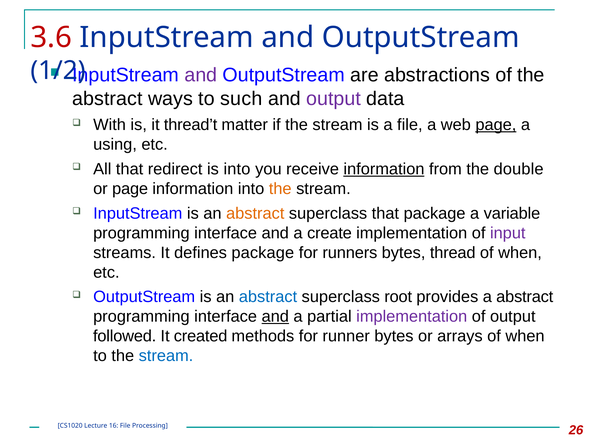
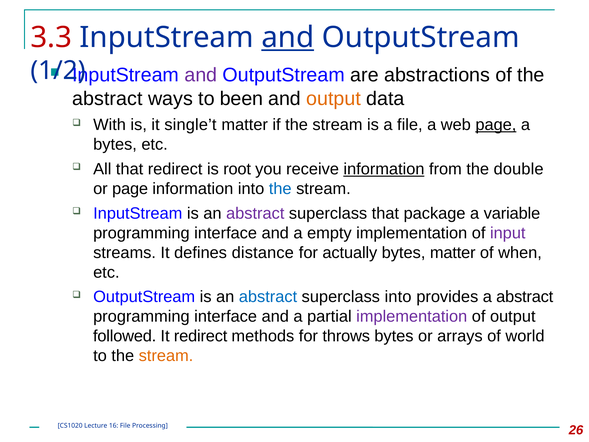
3.6: 3.6 -> 3.3
and at (288, 37) underline: none -> present
such: such -> been
output at (334, 99) colour: purple -> orange
thread’t: thread’t -> single’t
using at (115, 144): using -> bytes
is into: into -> root
the at (280, 189) colour: orange -> blue
abstract at (255, 213) colour: orange -> purple
create: create -> empty
defines package: package -> distance
runners: runners -> actually
bytes thread: thread -> matter
superclass root: root -> into
and at (275, 316) underline: present -> none
It created: created -> redirect
runner: runner -> throws
arrays of when: when -> world
stream at (166, 356) colour: blue -> orange
